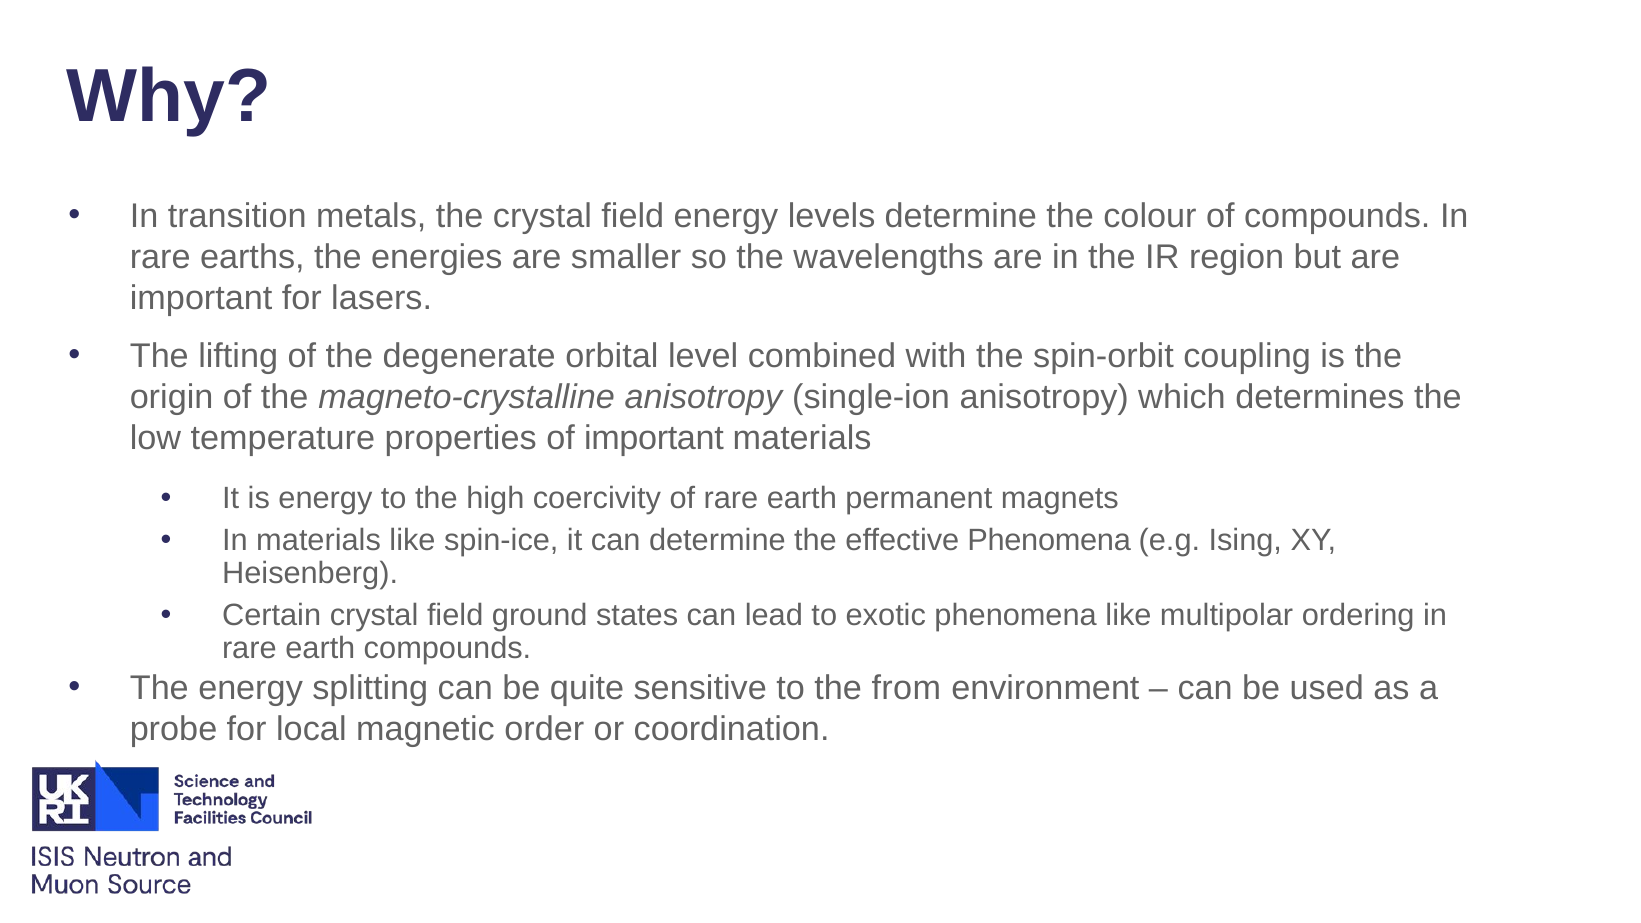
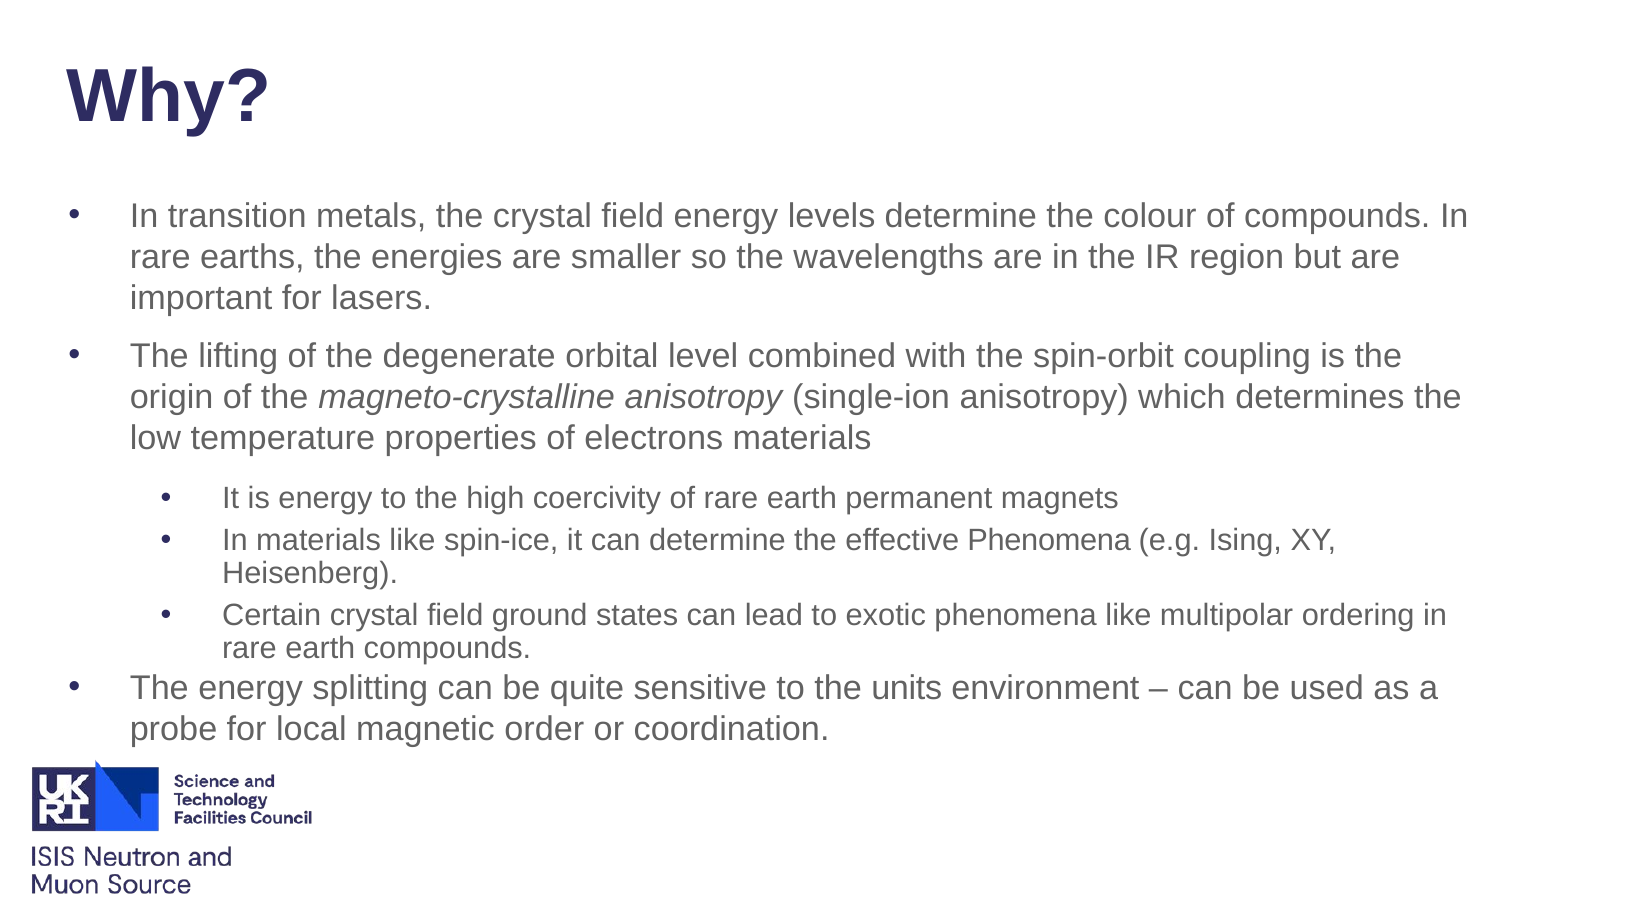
of important: important -> electrons
from: from -> units
